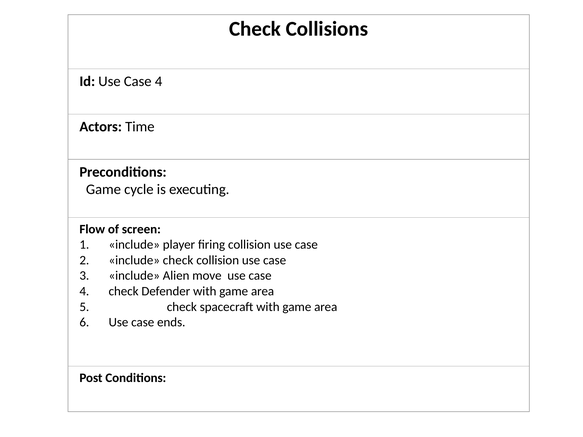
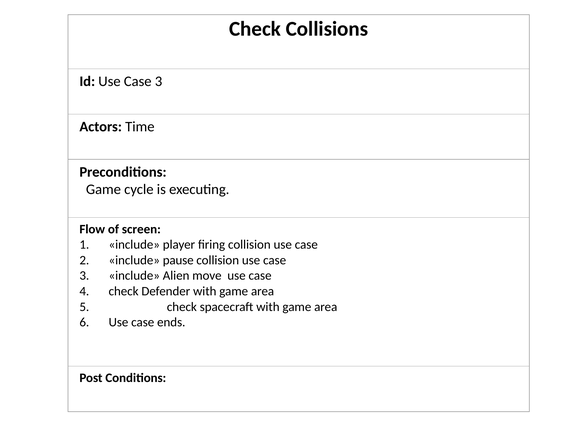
Id Use Case 4: 4 -> 3
include check: check -> pause
